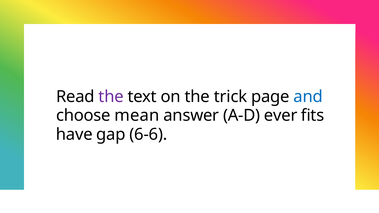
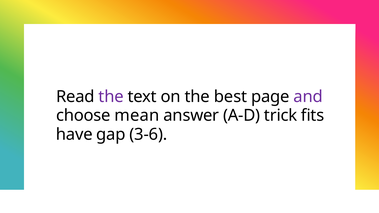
trick: trick -> best
and colour: blue -> purple
ever: ever -> trick
6-6: 6-6 -> 3-6
